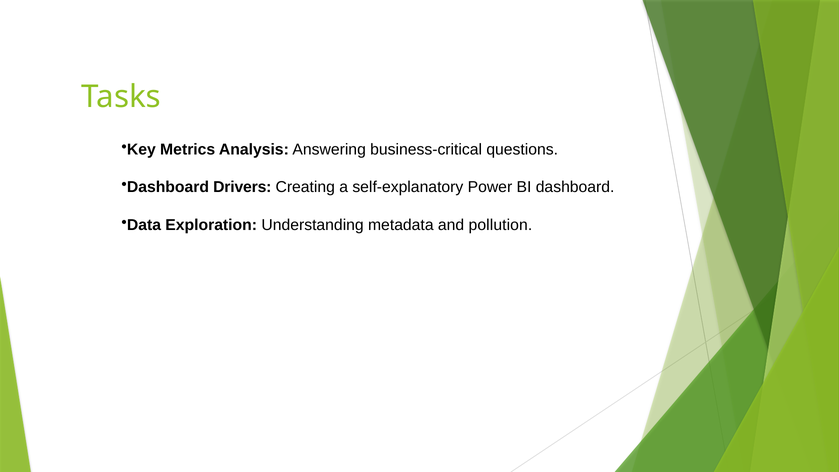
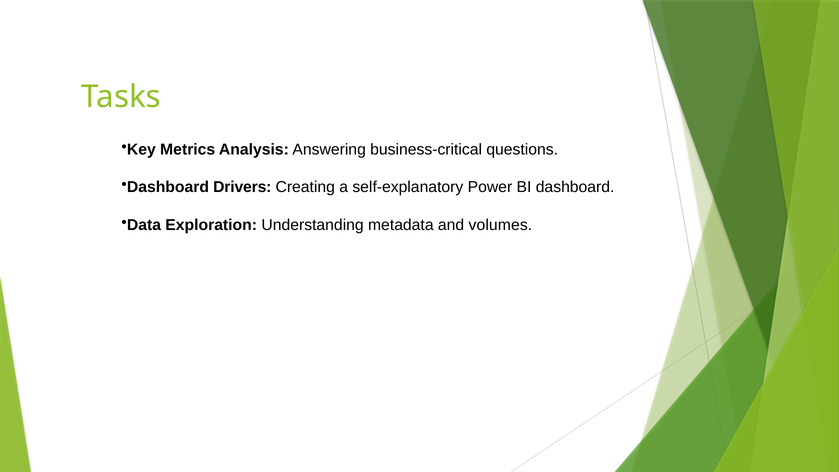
pollution: pollution -> volumes
